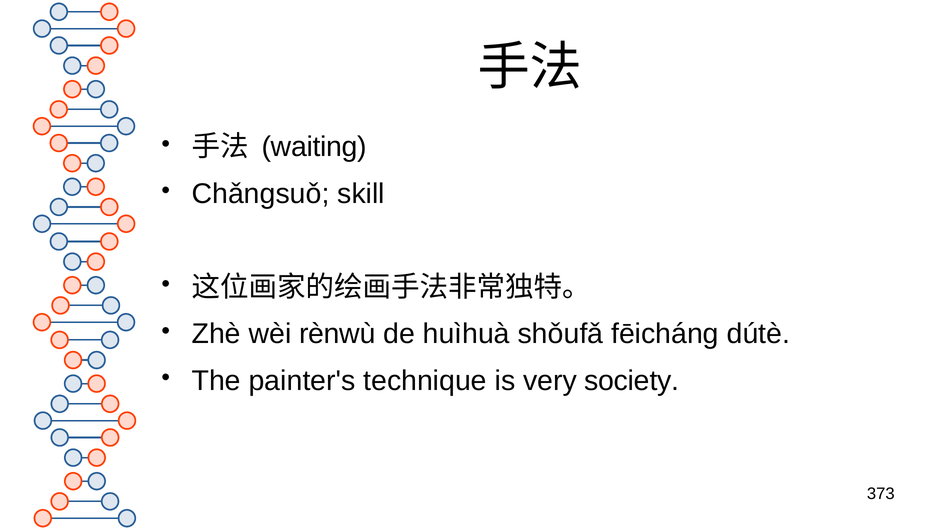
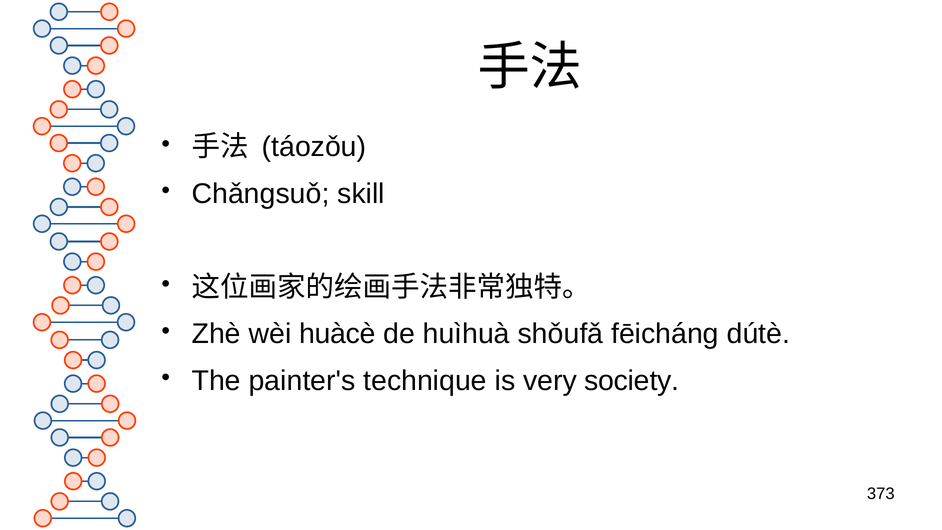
waiting: waiting -> táozǒu
rènwù: rènwù -> huàcè
